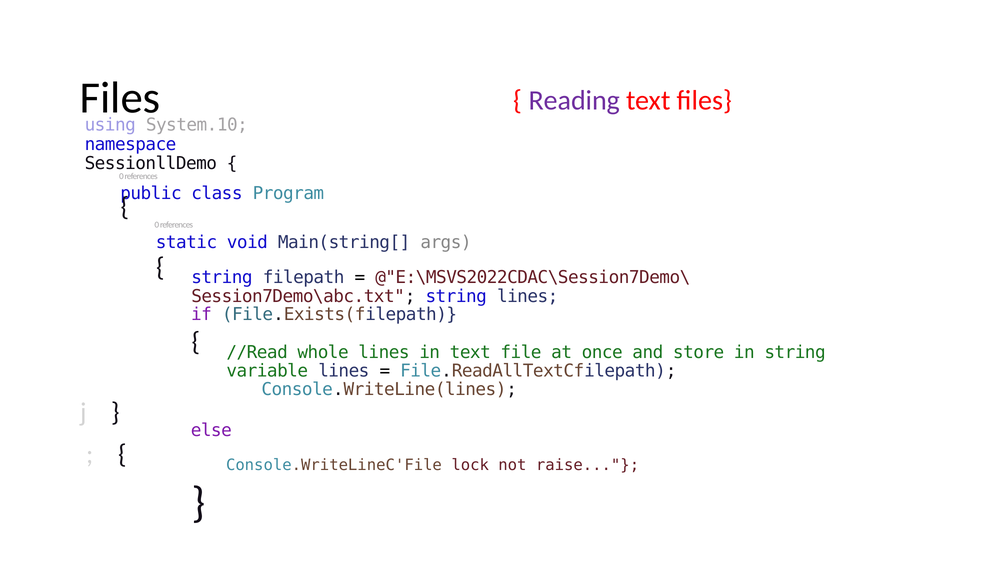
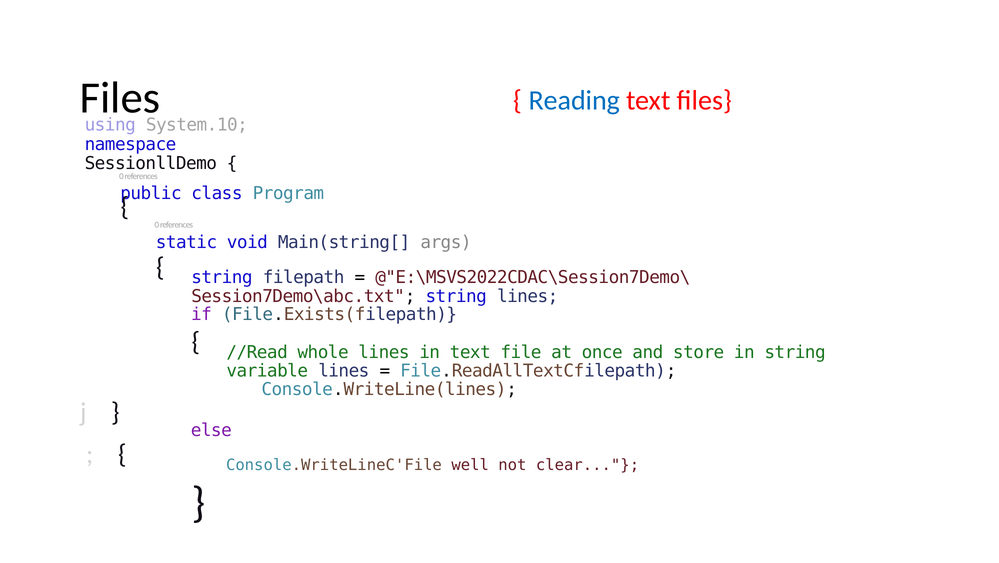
Reading colour: purple -> blue
lock: lock -> well
raise: raise -> clear
